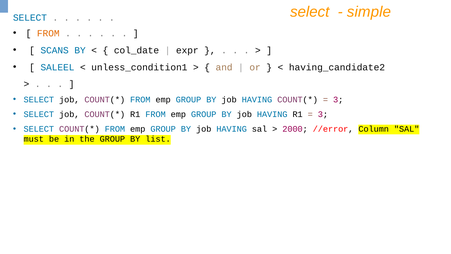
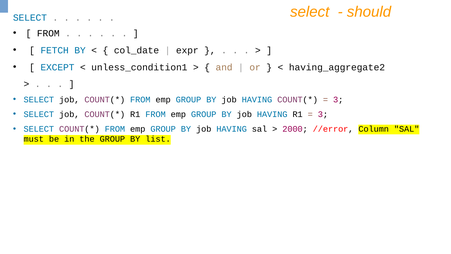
simple: simple -> should
FROM at (48, 33) colour: orange -> black
SCANS: SCANS -> FETCH
SALEEL: SALEEL -> EXCEPT
having_candidate2: having_candidate2 -> having_aggregate2
